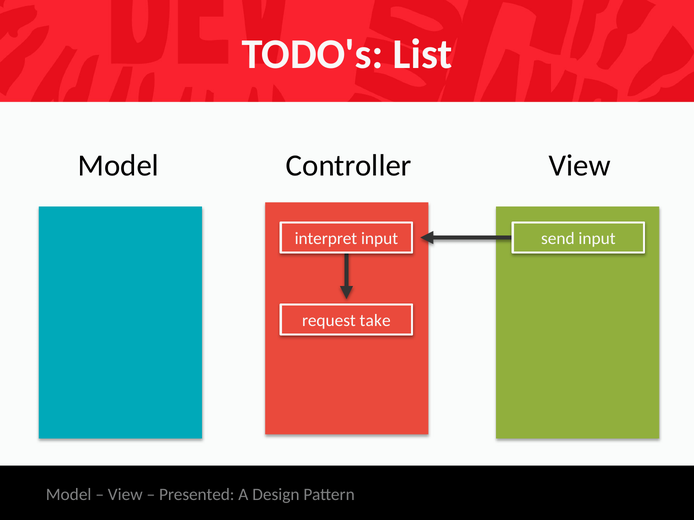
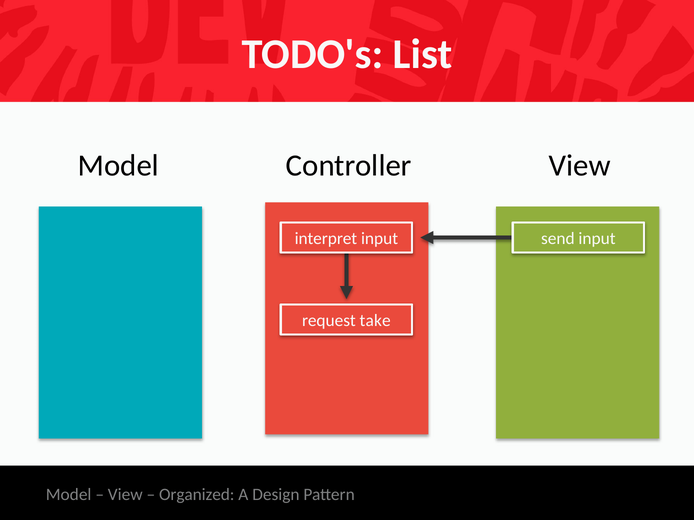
Presented: Presented -> Organized
